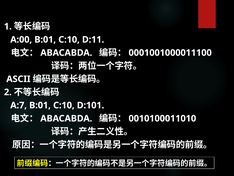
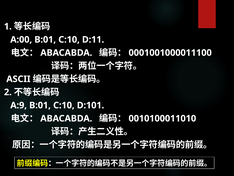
A:7: A:7 -> A:9
